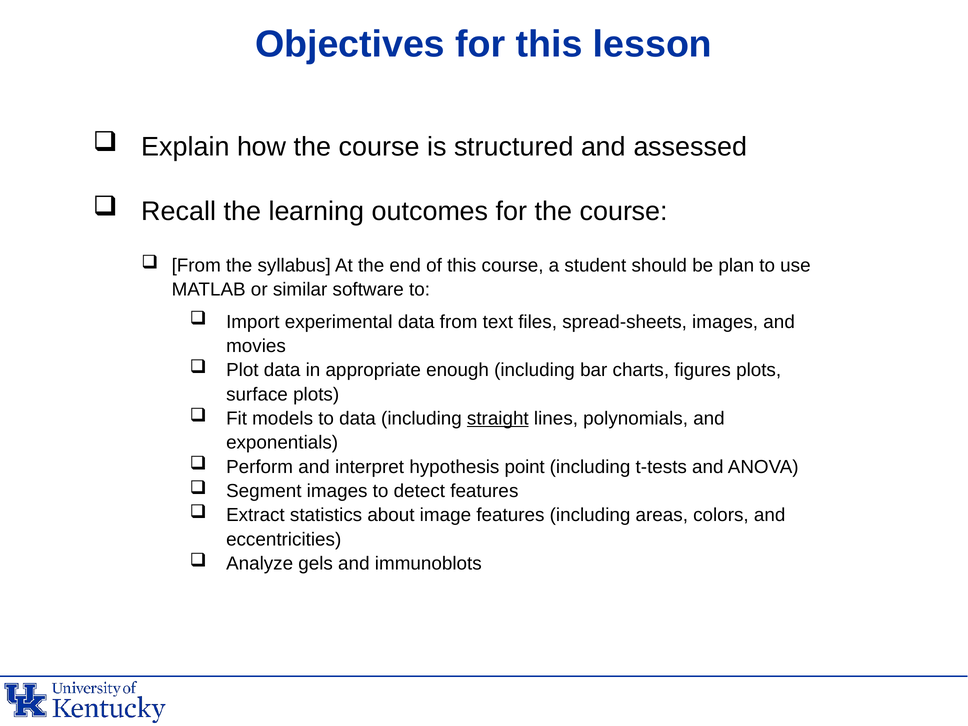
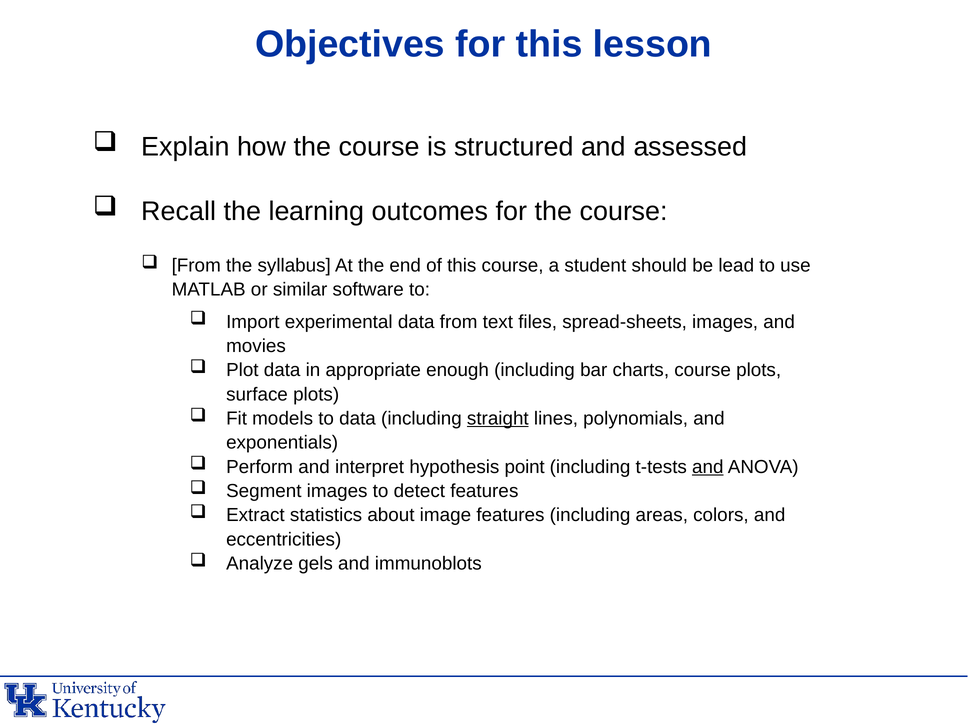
plan: plan -> lead
charts figures: figures -> course
and at (708, 467) underline: none -> present
